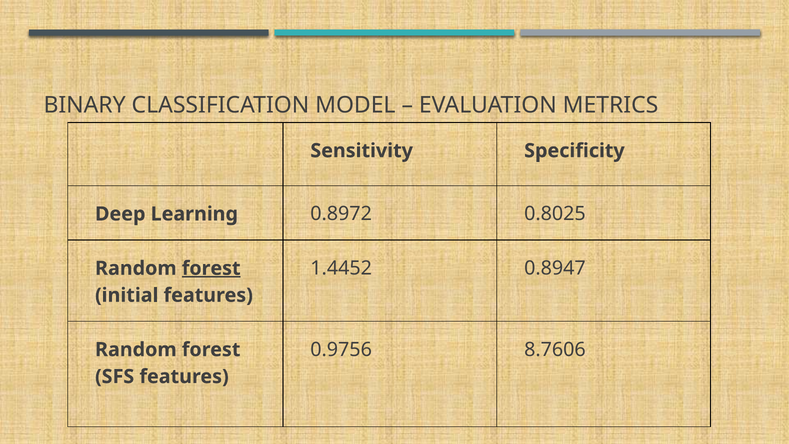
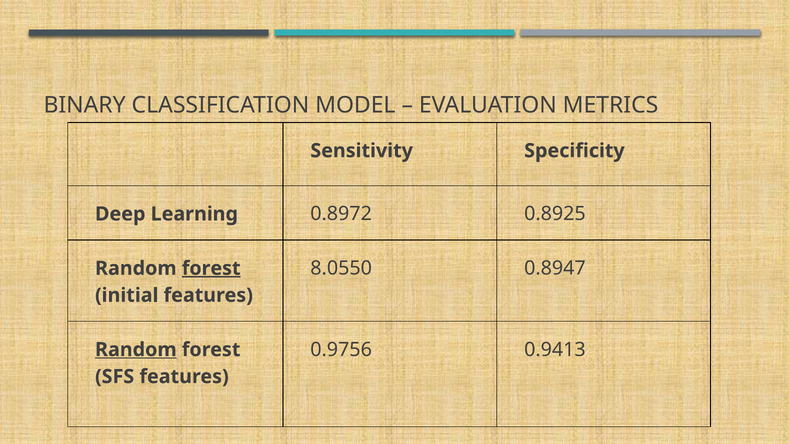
0.8025: 0.8025 -> 0.8925
1.4452: 1.4452 -> 8.0550
8.7606: 8.7606 -> 0.9413
Random at (136, 350) underline: none -> present
